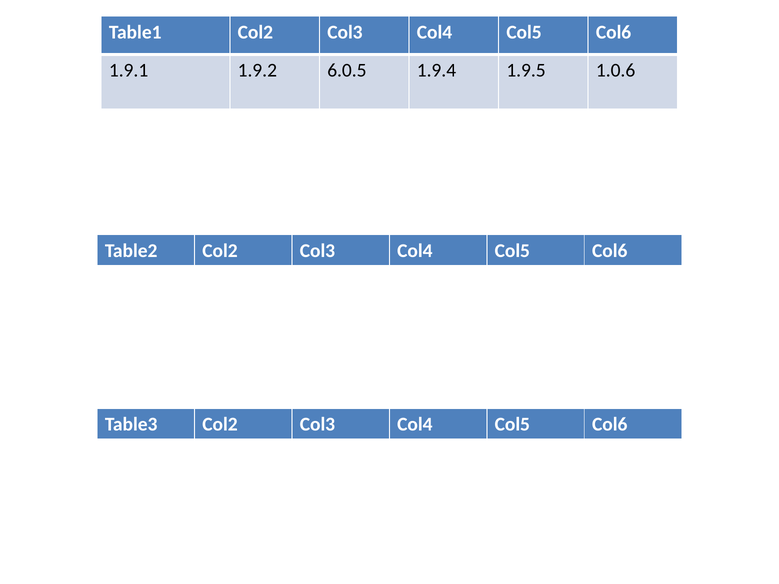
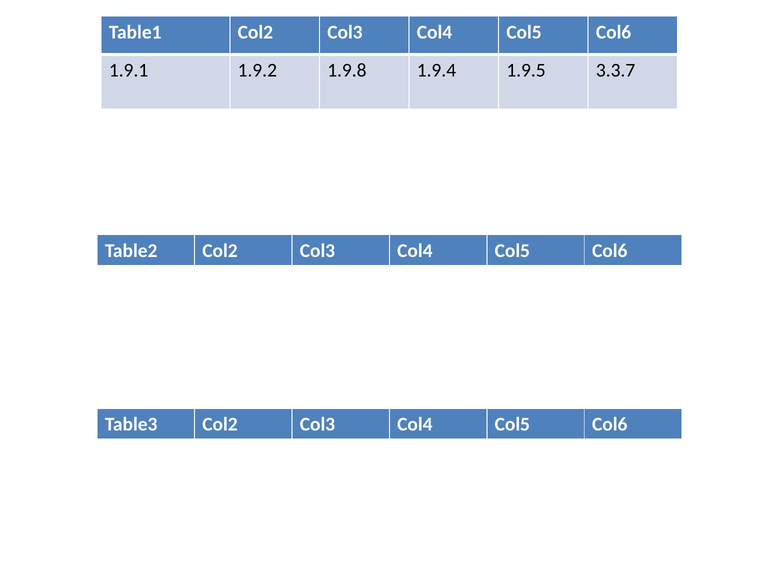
6.0.5: 6.0.5 -> 1.9.8
1.0.6: 1.0.6 -> 3.3.7
